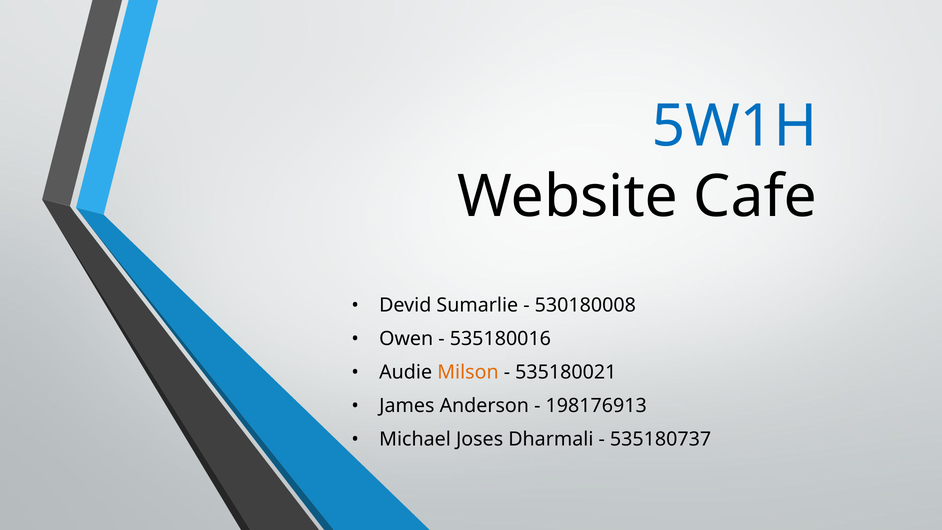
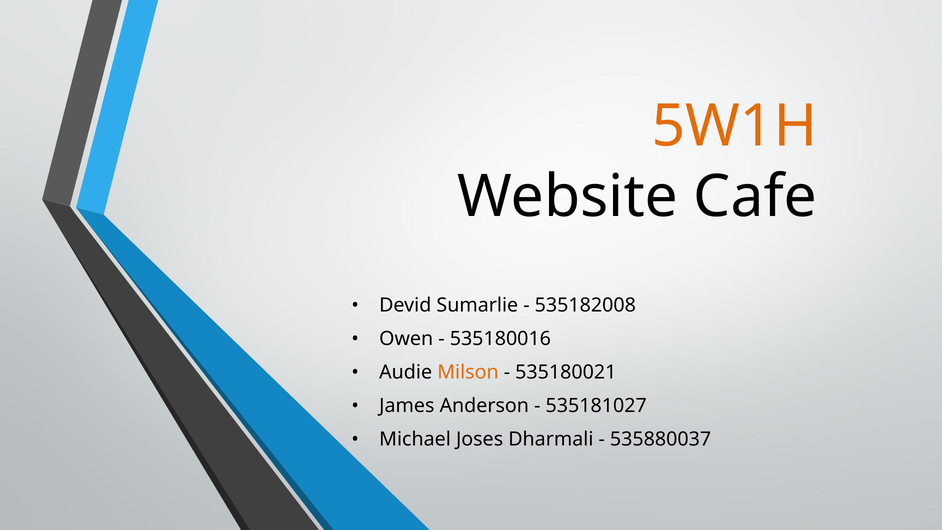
5W1H colour: blue -> orange
530180008: 530180008 -> 535182008
198176913: 198176913 -> 535181027
535180737: 535180737 -> 535880037
